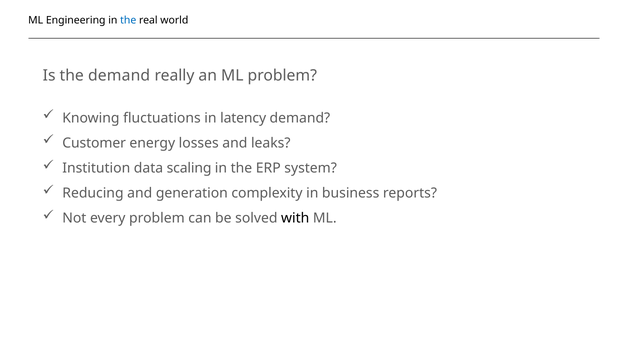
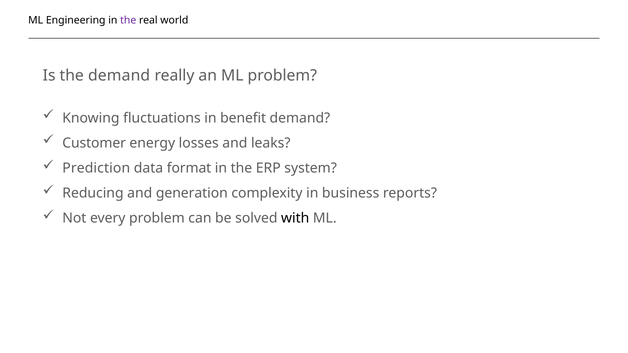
the at (128, 20) colour: blue -> purple
latency: latency -> benefit
Institution: Institution -> Prediction
scaling: scaling -> format
